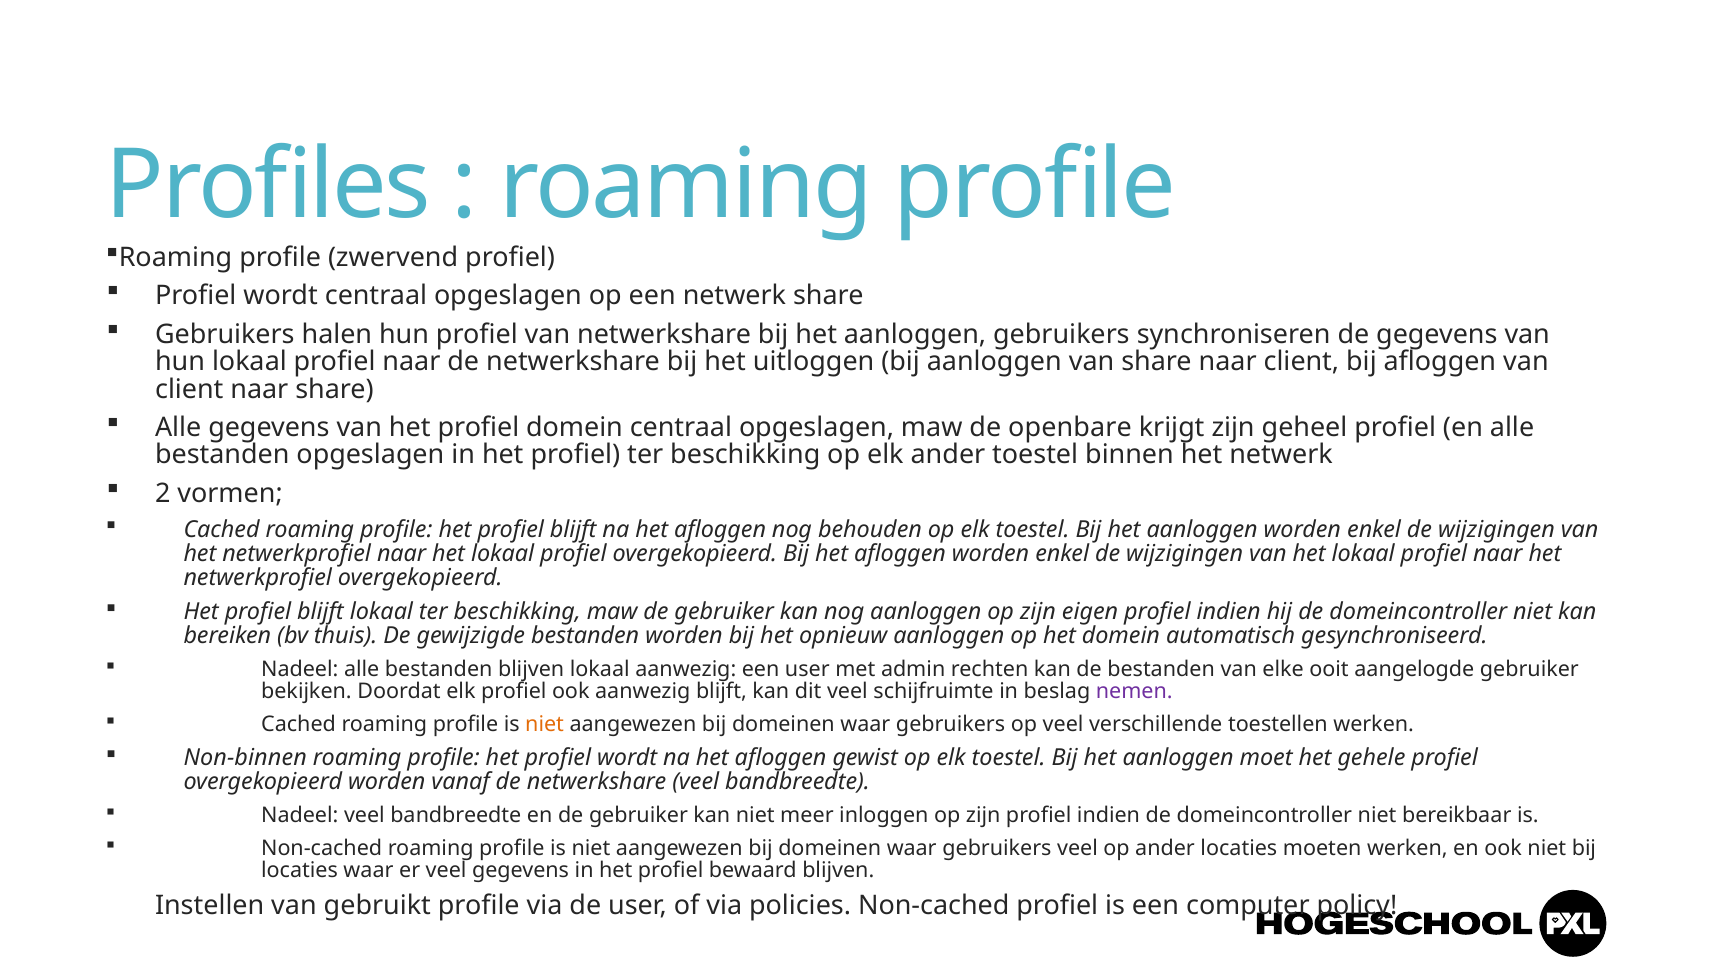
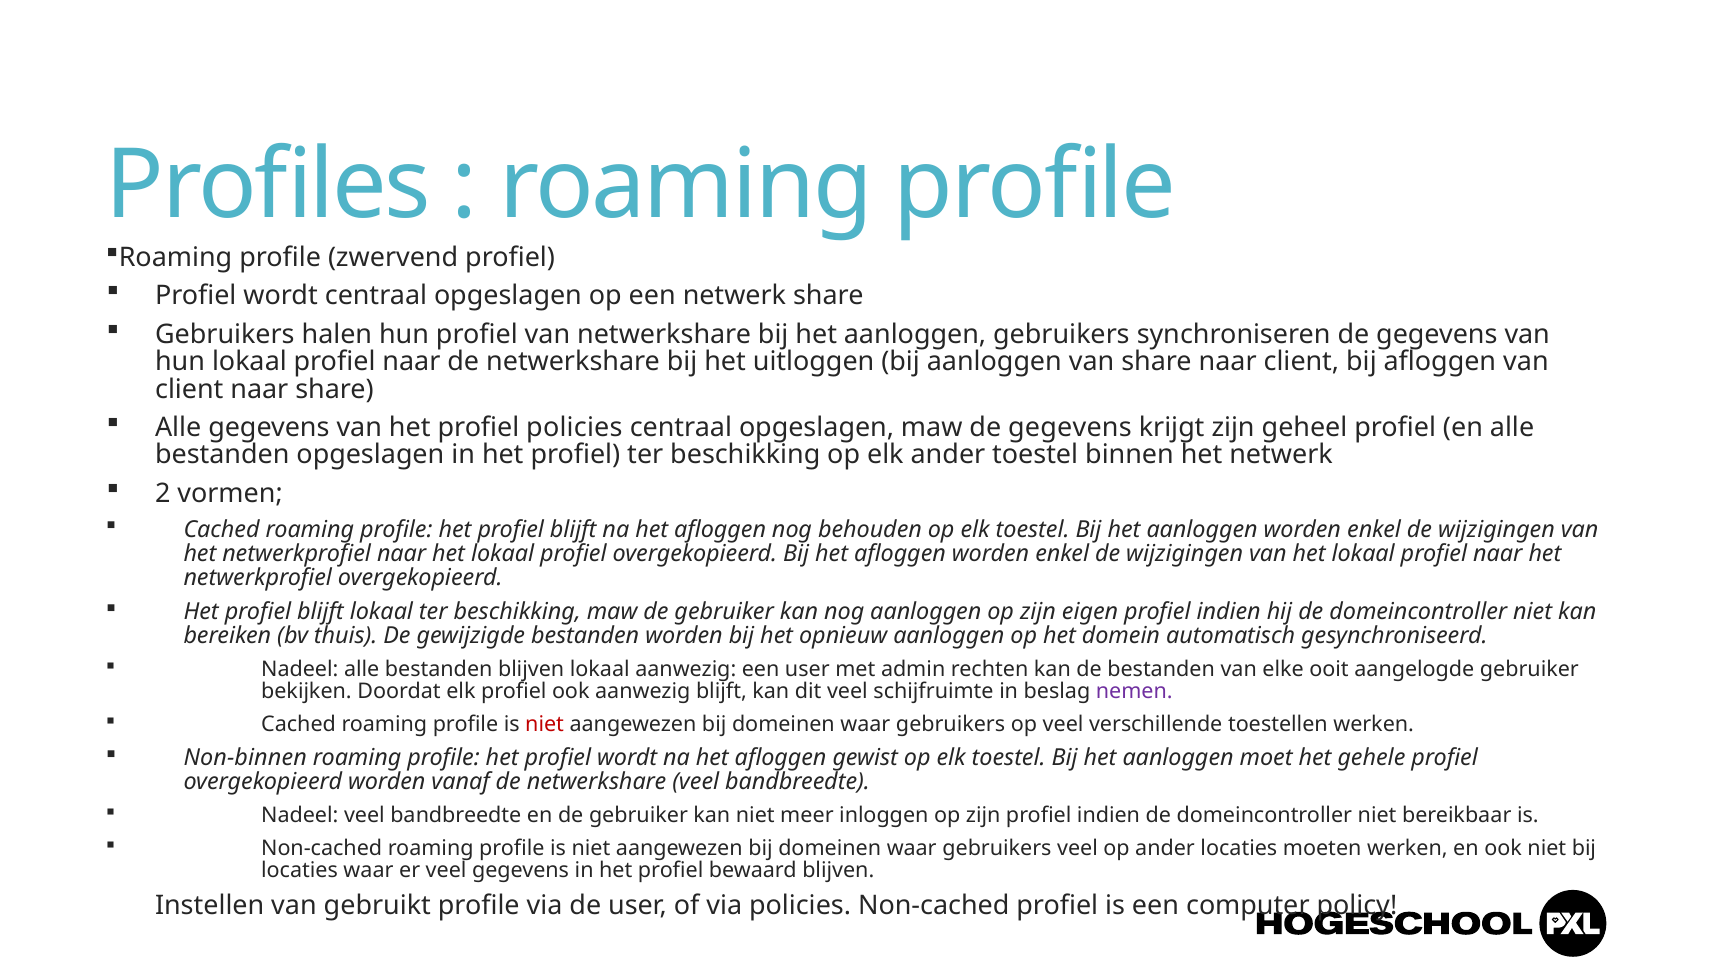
profiel domein: domein -> policies
maw de openbare: openbare -> gegevens
niet at (545, 725) colour: orange -> red
